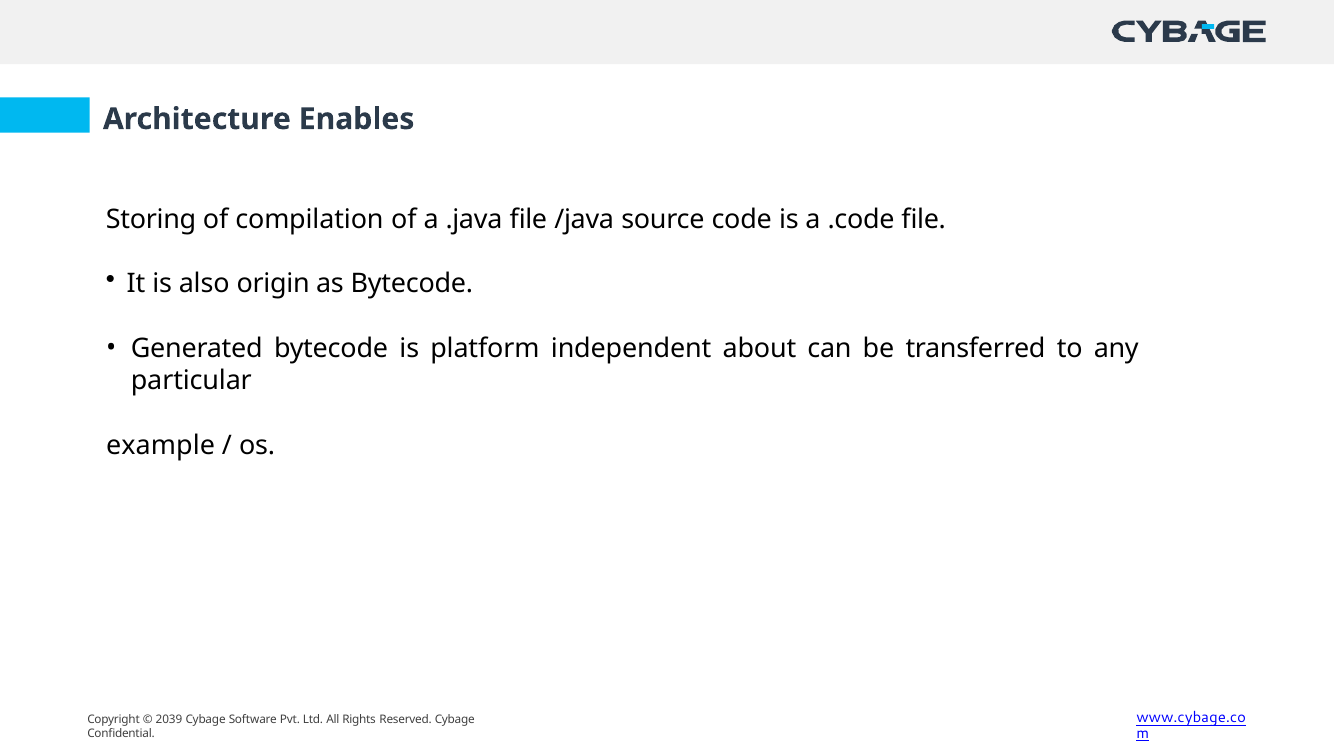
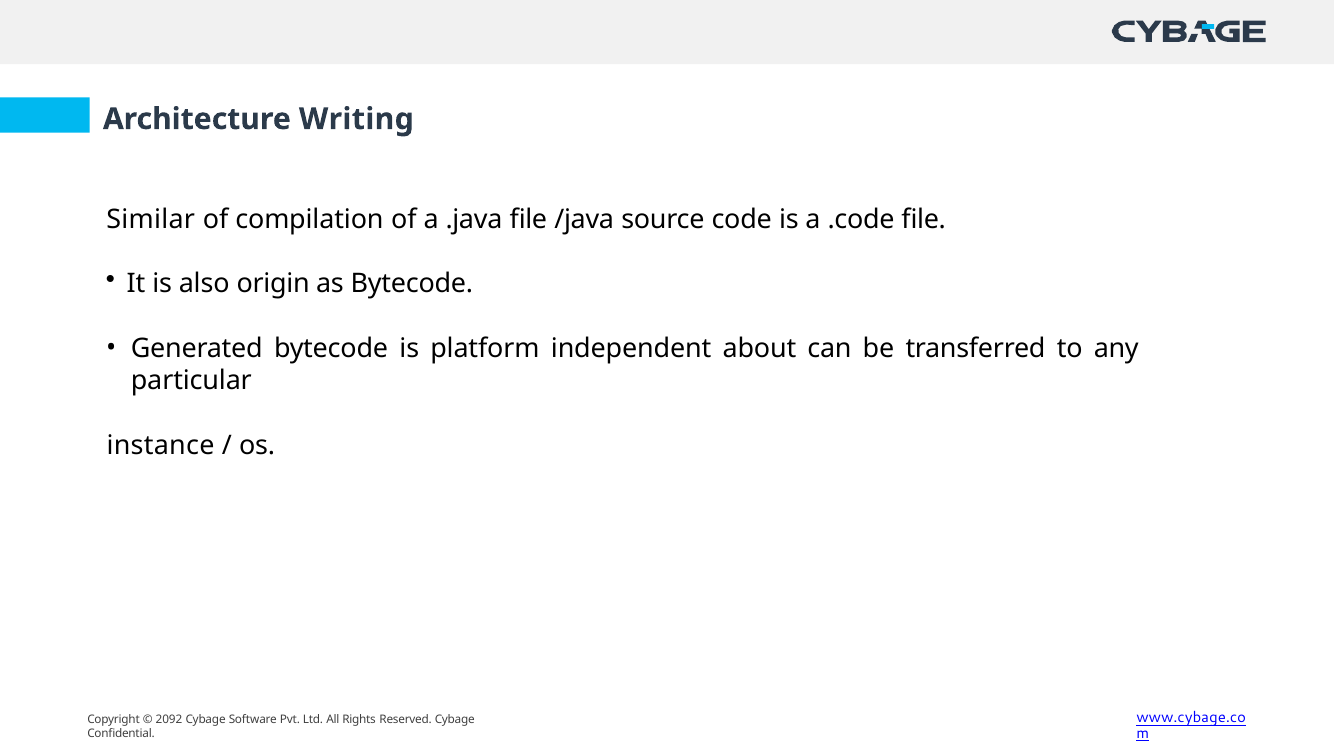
Enables: Enables -> Writing
Storing: Storing -> Similar
example: example -> instance
2039: 2039 -> 2092
